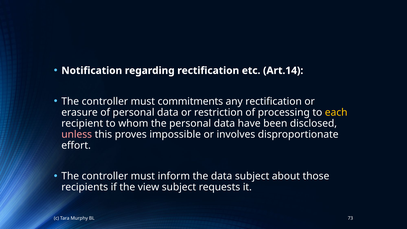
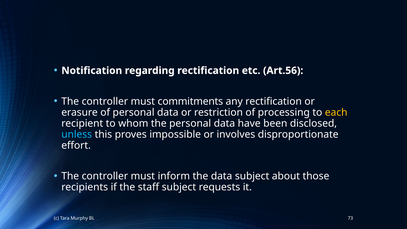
Art.14: Art.14 -> Art.56
unless colour: pink -> light blue
view: view -> staff
